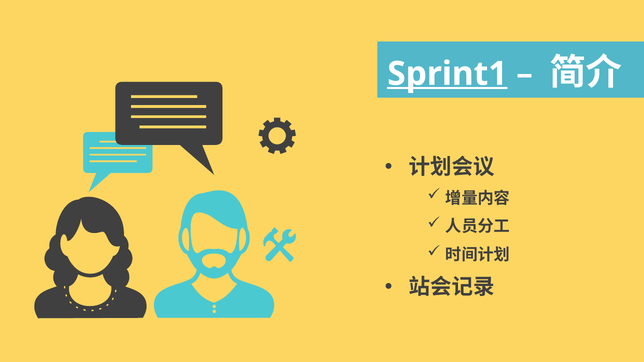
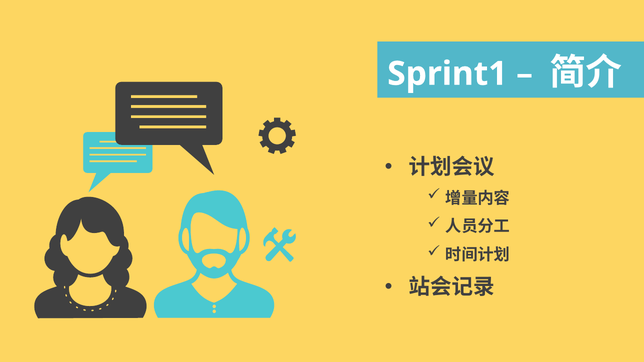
Sprint1 underline: present -> none
